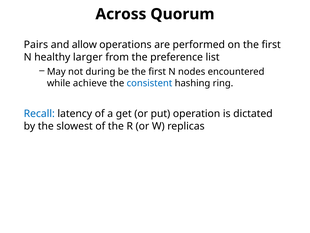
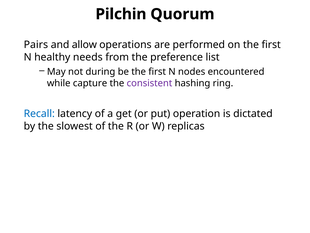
Across: Across -> Pilchin
larger: larger -> needs
achieve: achieve -> capture
consistent colour: blue -> purple
